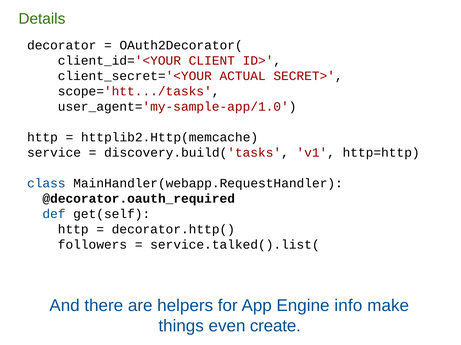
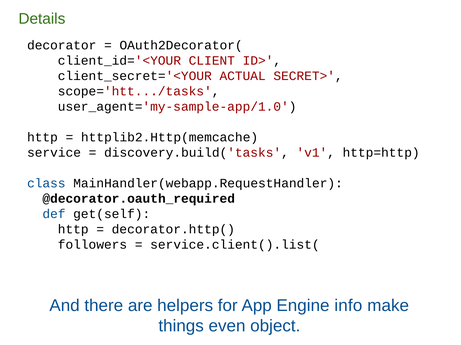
service.talked().list(: service.talked().list( -> service.client().list(
create: create -> object
